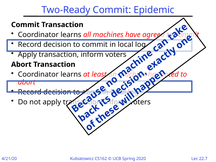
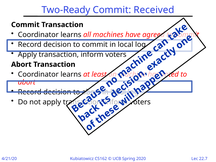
Epidemic: Epidemic -> Received
